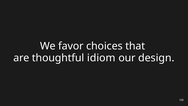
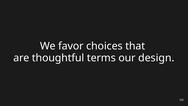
idiom: idiom -> terms
